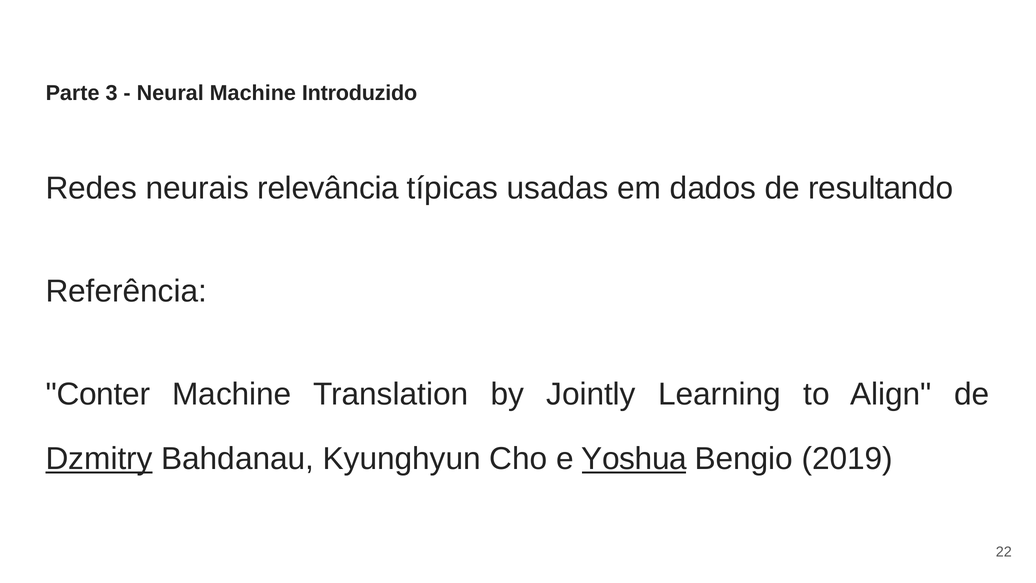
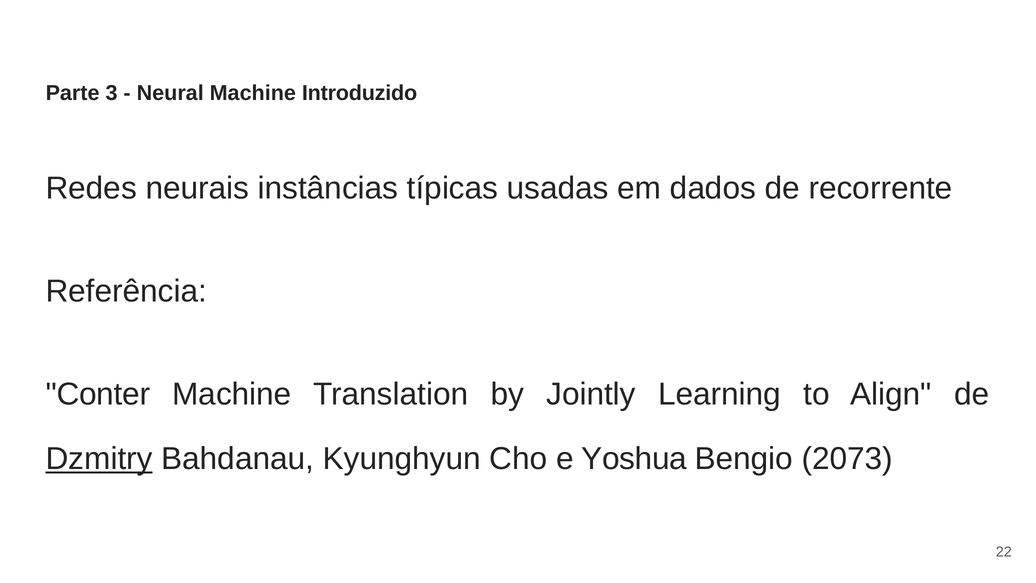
relevância: relevância -> instâncias
resultando: resultando -> recorrente
Yoshua underline: present -> none
2019: 2019 -> 2073
